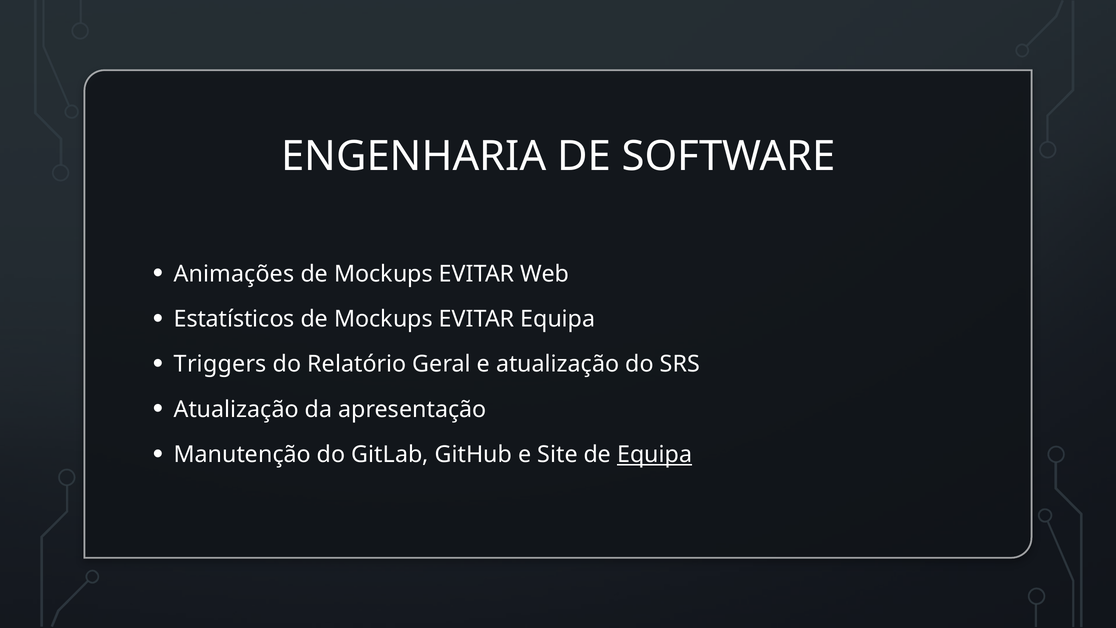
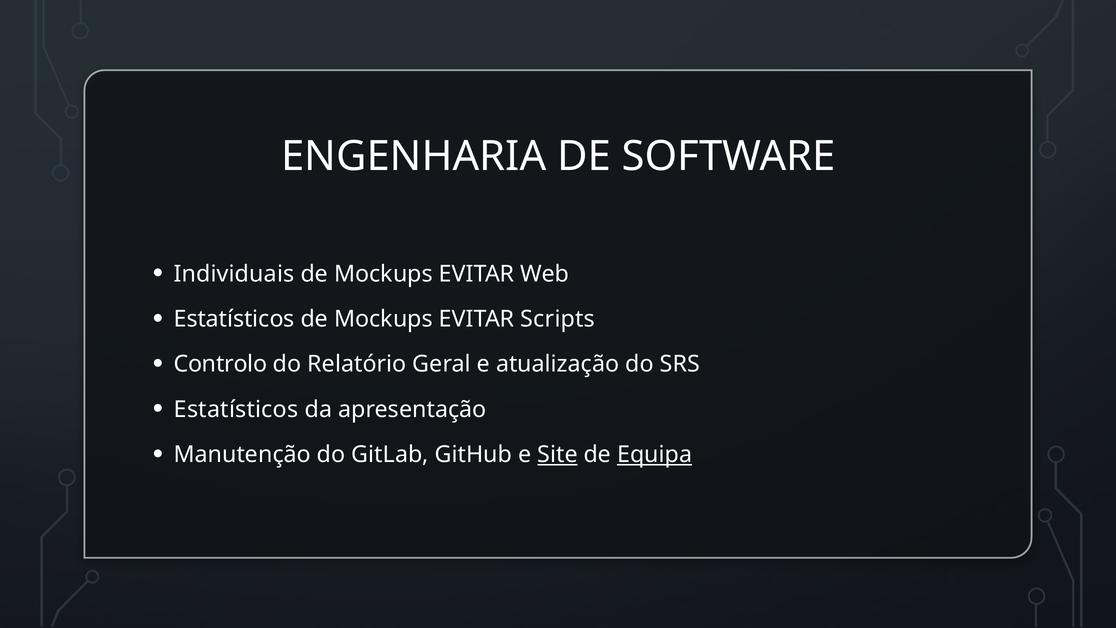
Animações: Animações -> Individuais
EVITAR Equipa: Equipa -> Scripts
Triggers: Triggers -> Controlo
Atualização at (236, 409): Atualização -> Estatísticos
Site underline: none -> present
